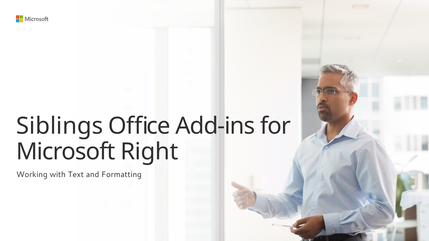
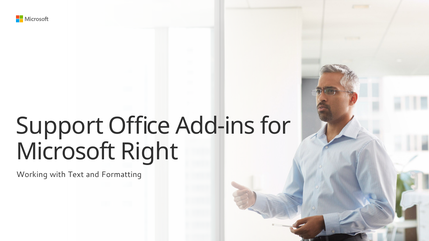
Siblings: Siblings -> Support
